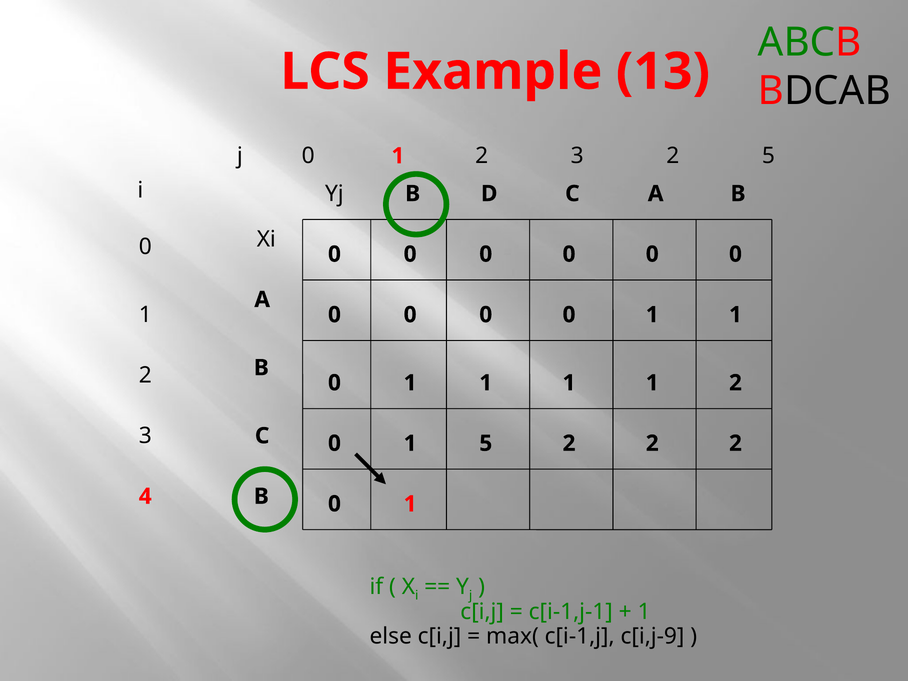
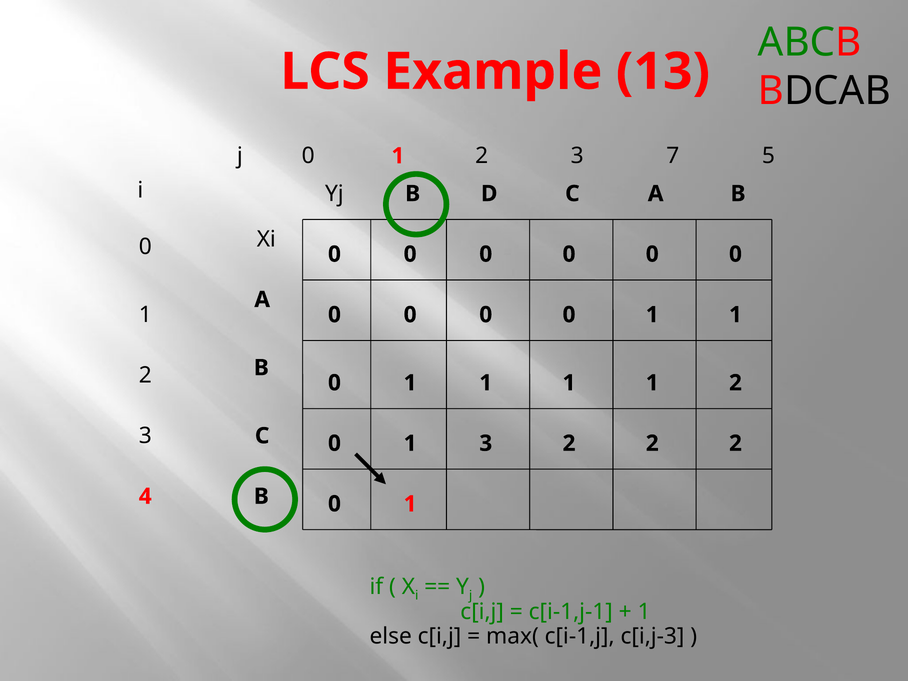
3 2: 2 -> 7
1 5: 5 -> 3
c[i,j-9: c[i,j-9 -> c[i,j-3
